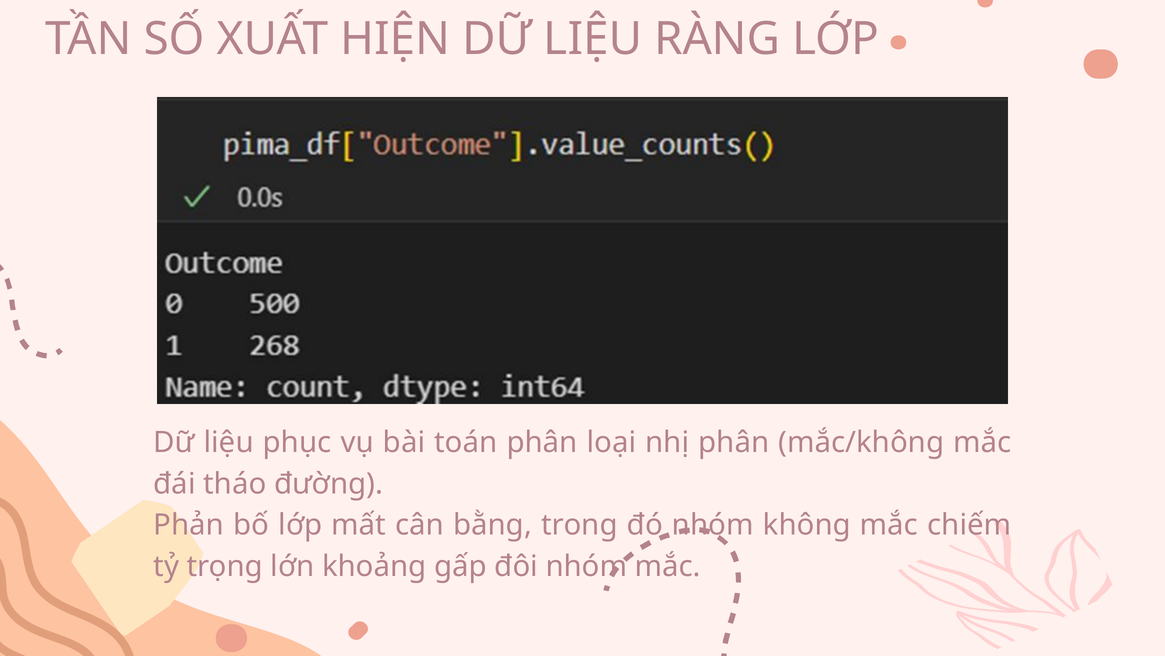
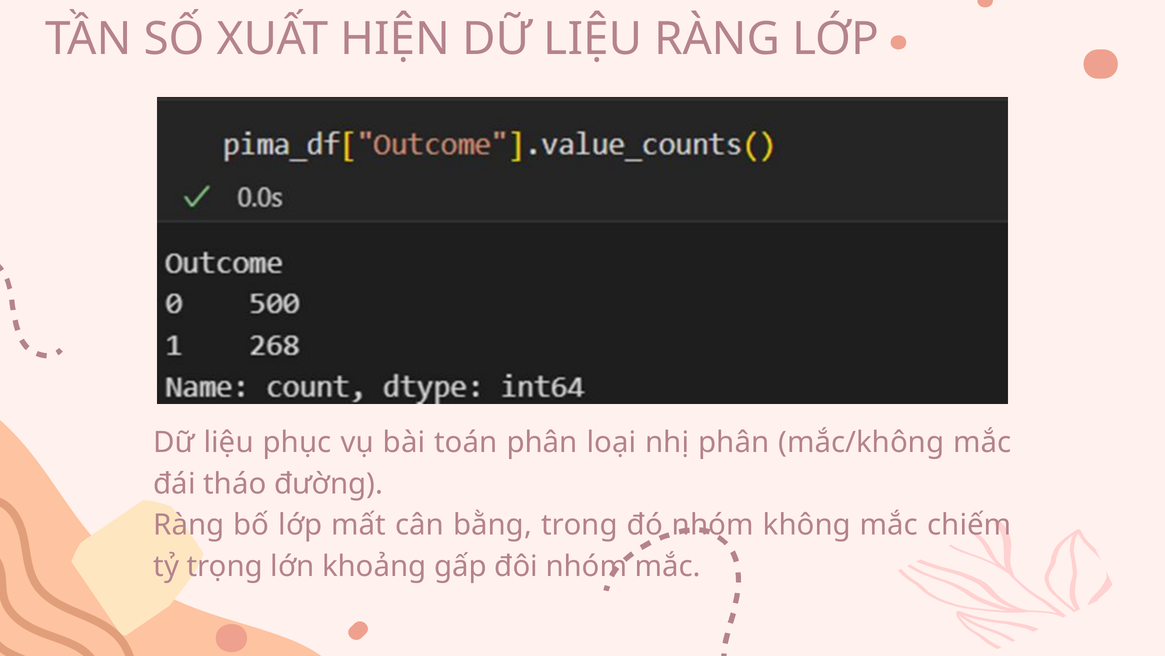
Phản at (189, 525): Phản -> Ràng
